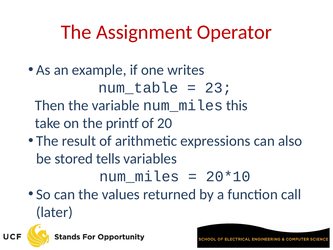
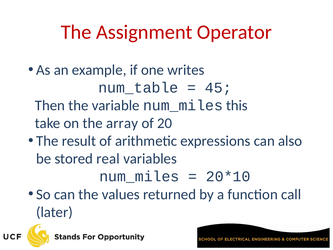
23: 23 -> 45
printf: printf -> array
tells: tells -> real
